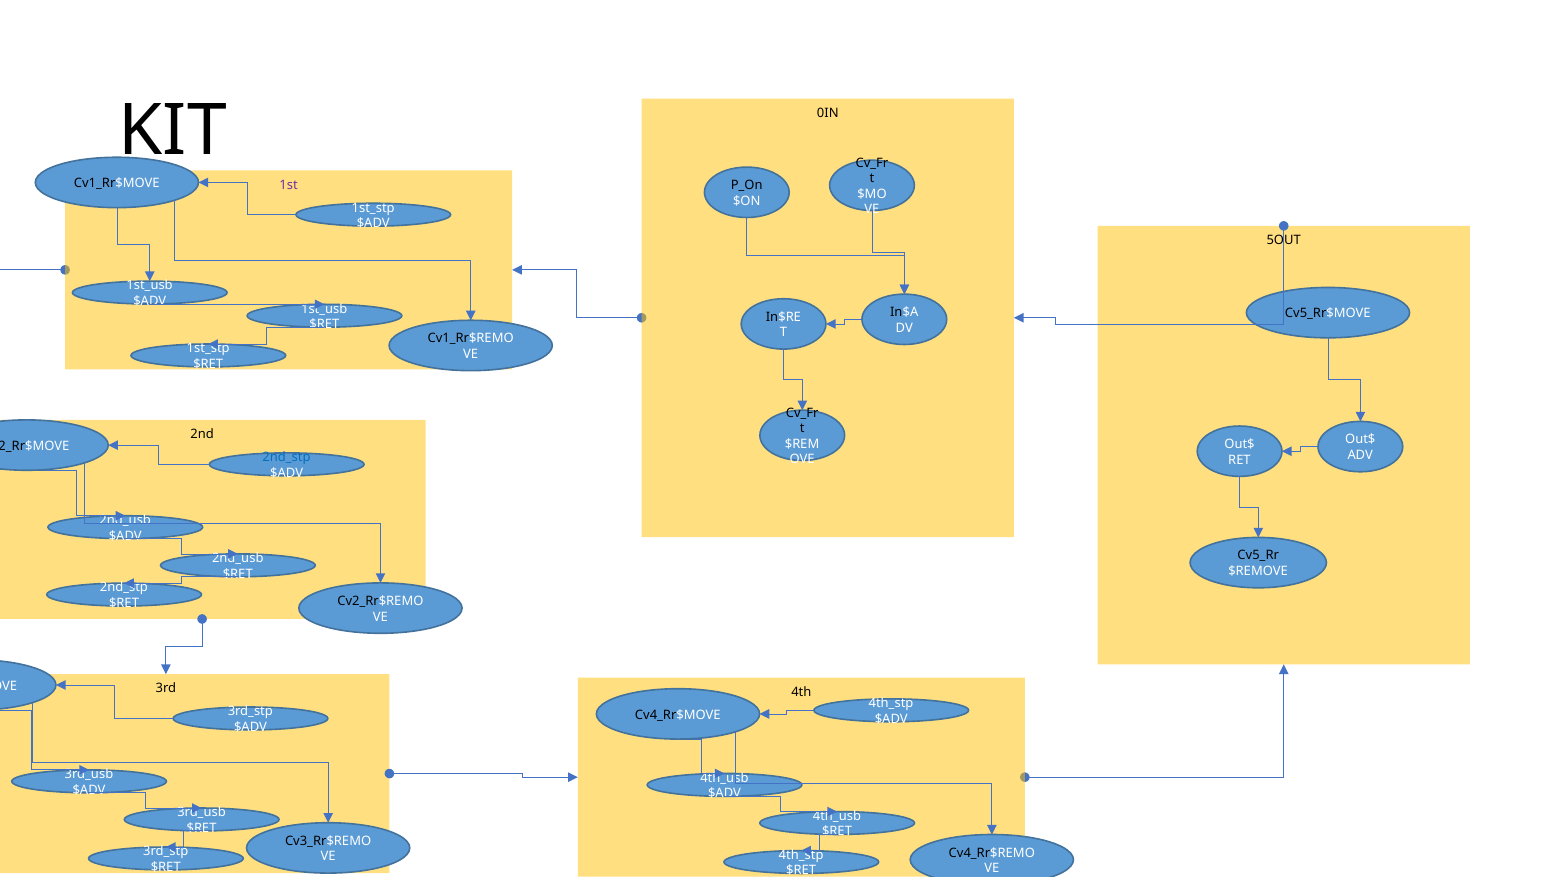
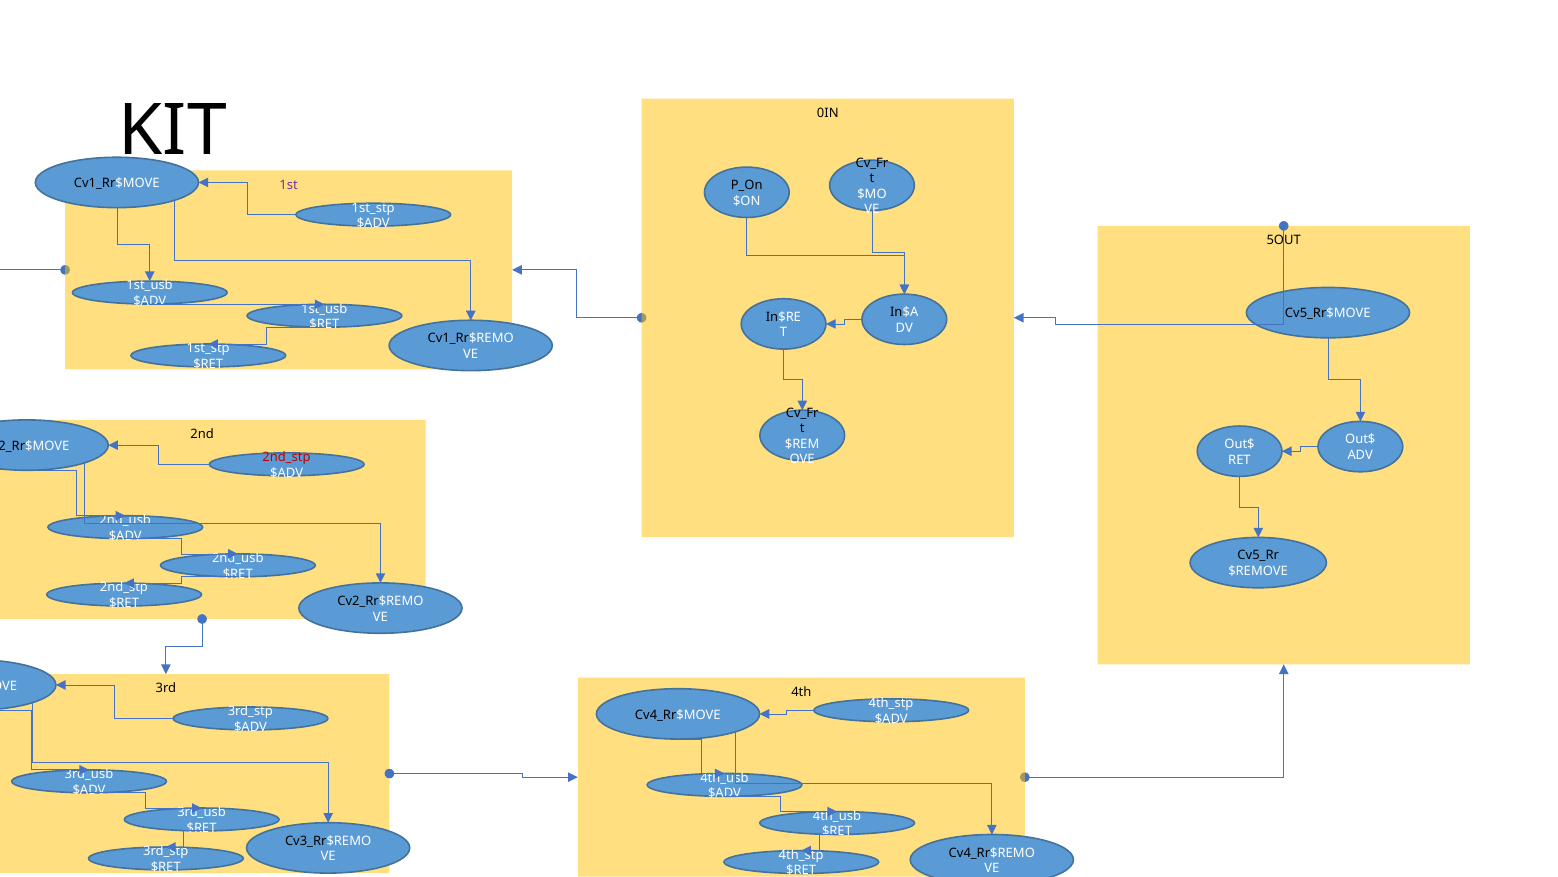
2nd_stp at (287, 457) colour: blue -> red
